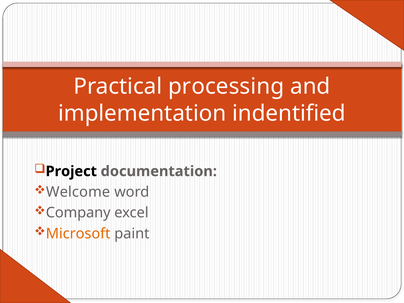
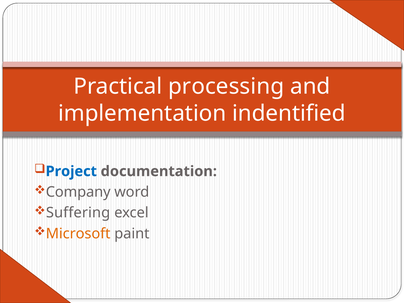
Project colour: black -> blue
Welcome: Welcome -> Company
Company: Company -> Suffering
